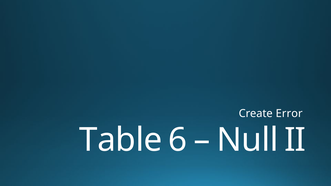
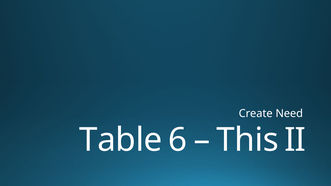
Error: Error -> Need
Null: Null -> This
